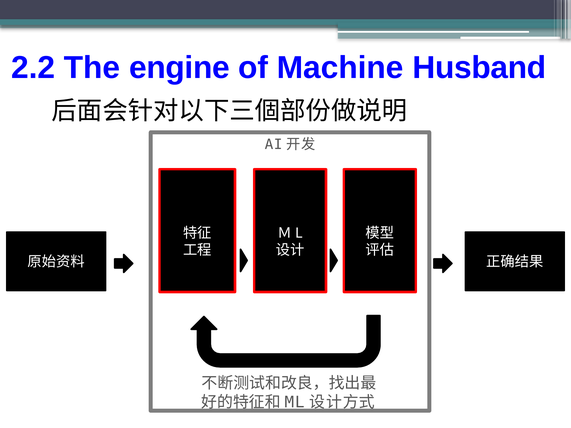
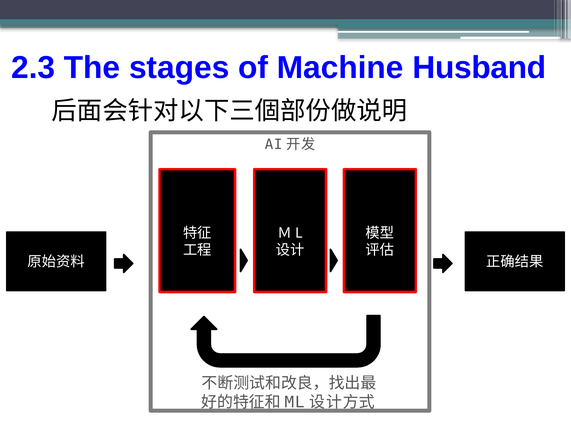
2.2: 2.2 -> 2.3
engine: engine -> stages
